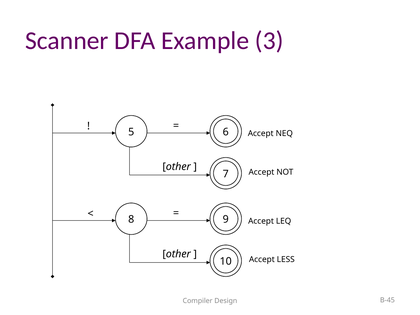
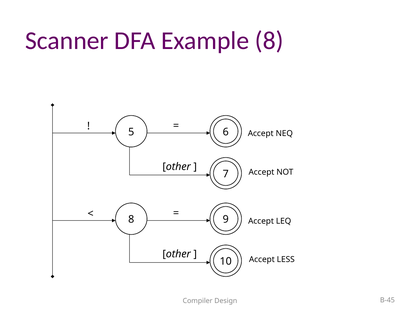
Example 3: 3 -> 8
